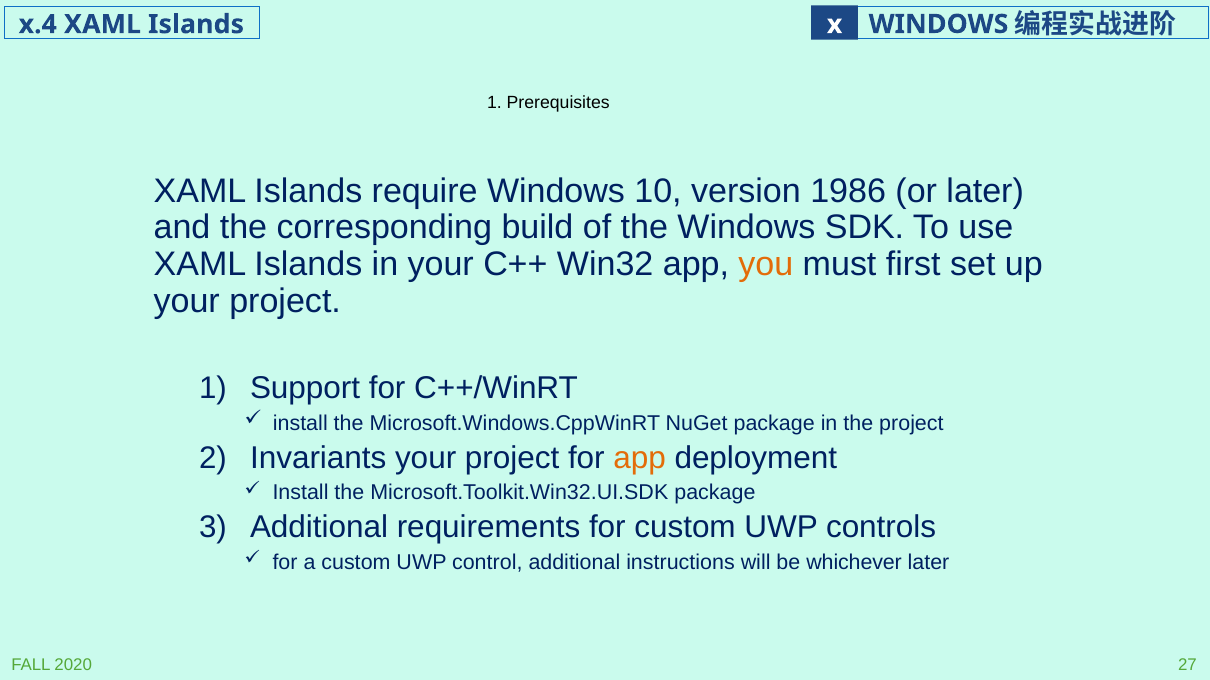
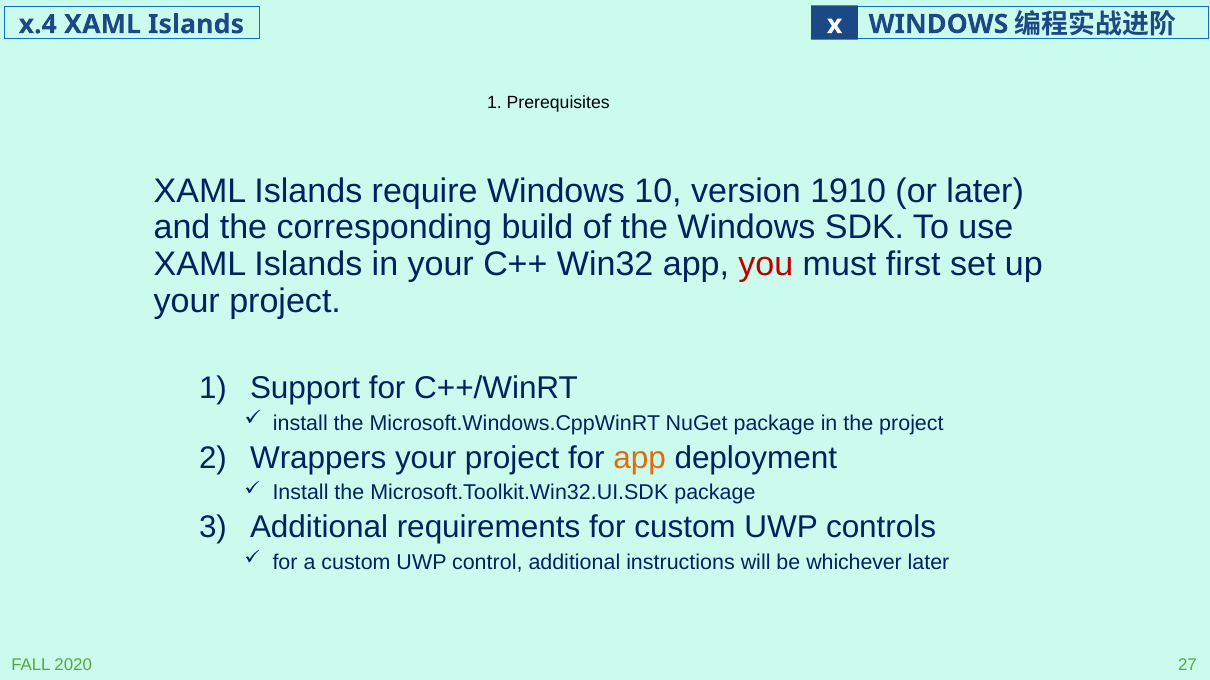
1986: 1986 -> 1910
you colour: orange -> red
Invariants: Invariants -> Wrappers
